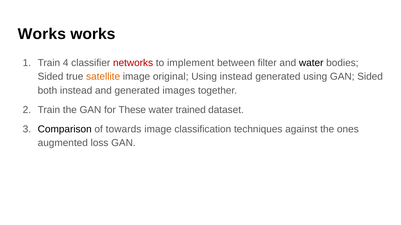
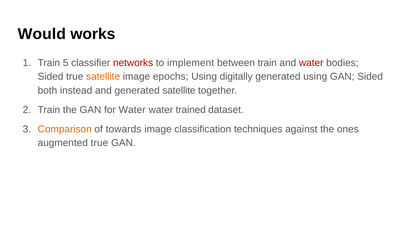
Works at (42, 34): Works -> Would
4: 4 -> 5
between filter: filter -> train
water at (311, 63) colour: black -> red
original: original -> epochs
Using instead: instead -> digitally
generated images: images -> satellite
for These: These -> Water
Comparison colour: black -> orange
augmented loss: loss -> true
